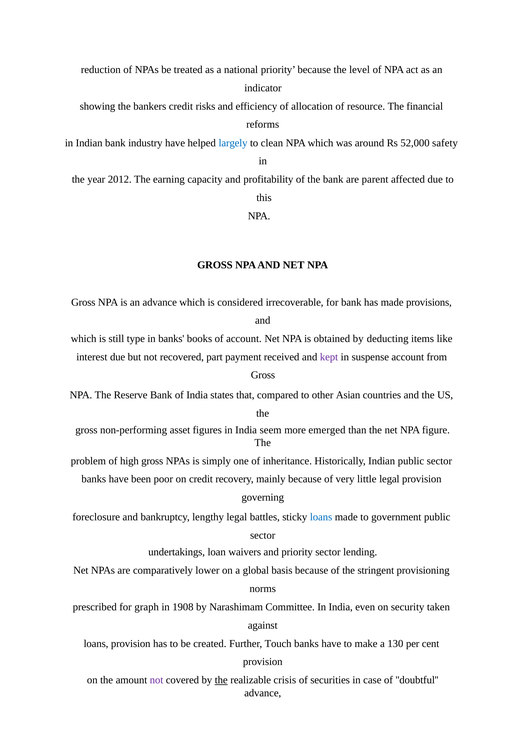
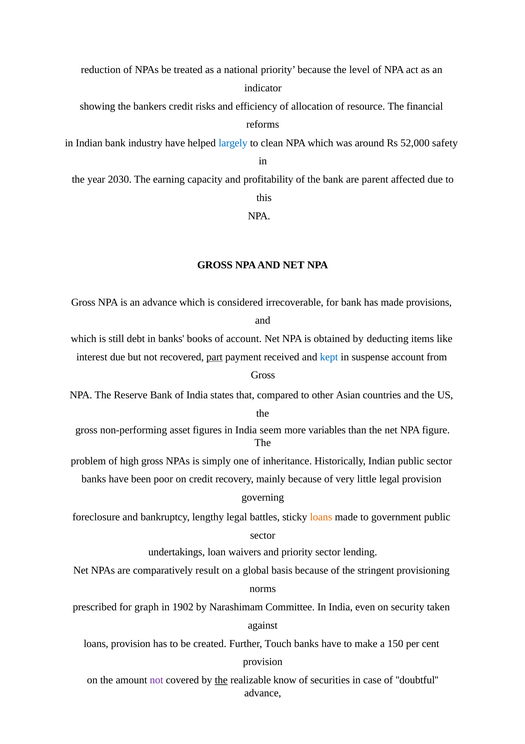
2012: 2012 -> 2030
type: type -> debt
part underline: none -> present
kept colour: purple -> blue
emerged: emerged -> variables
loans at (321, 516) colour: blue -> orange
lower: lower -> result
1908: 1908 -> 1902
130: 130 -> 150
crisis: crisis -> know
